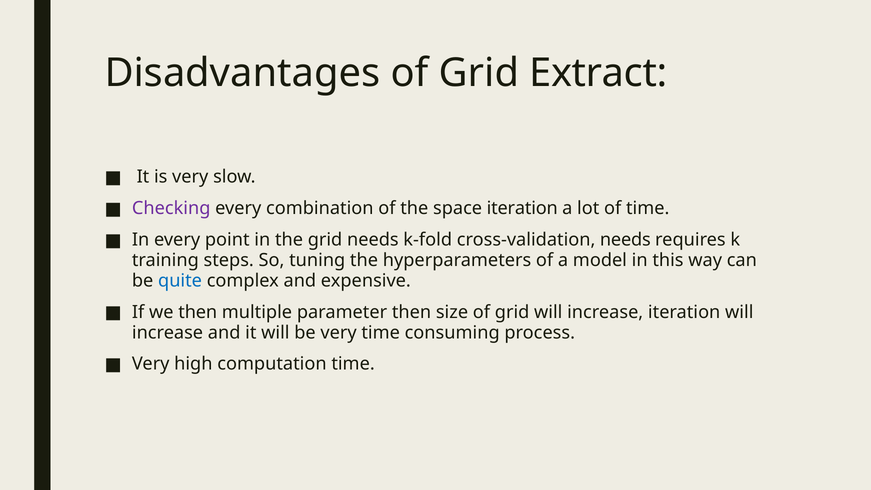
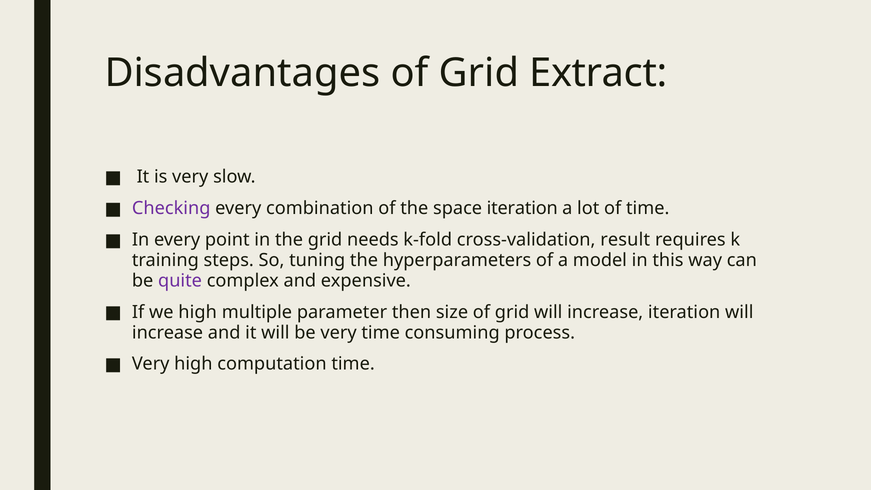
cross-validation needs: needs -> result
quite colour: blue -> purple
we then: then -> high
